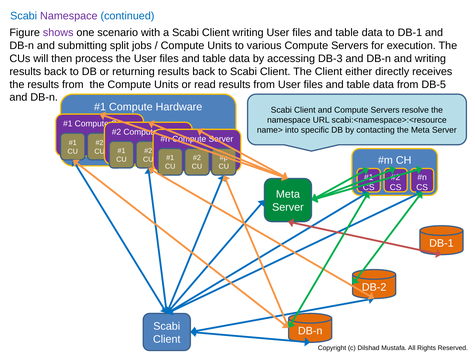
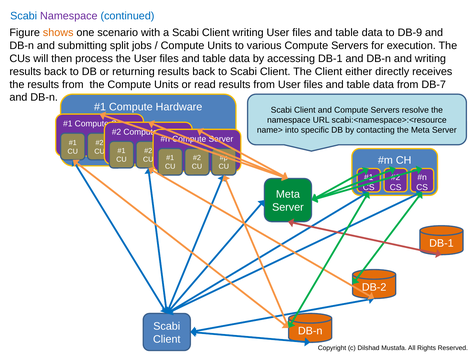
shows colour: purple -> orange
to DB-1: DB-1 -> DB-9
accessing DB-3: DB-3 -> DB-1
DB-5: DB-5 -> DB-7
